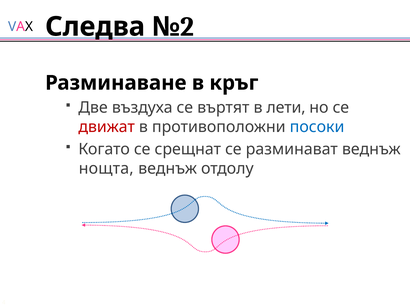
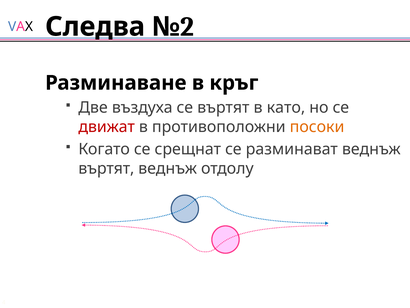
лети: лети -> като
посоки colour: blue -> orange
нощта at (106, 168): нощта -> въртят
